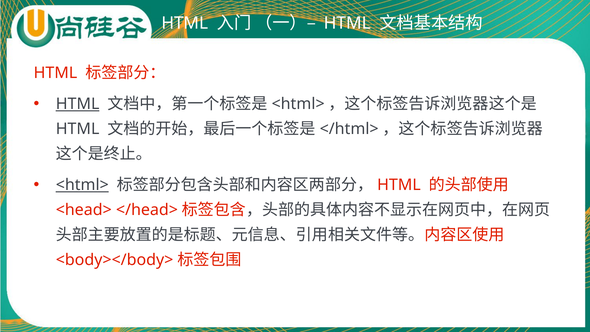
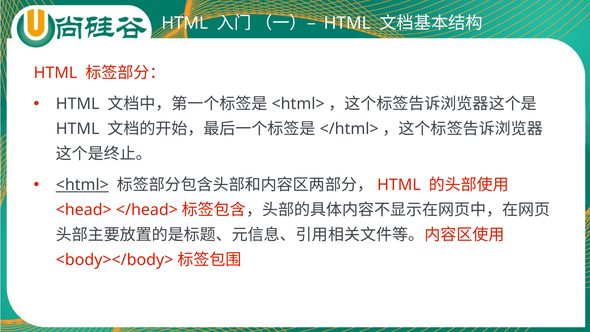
HTML at (78, 104) underline: present -> none
